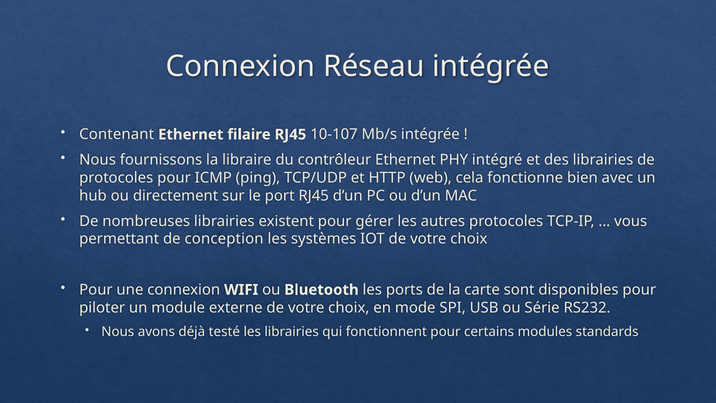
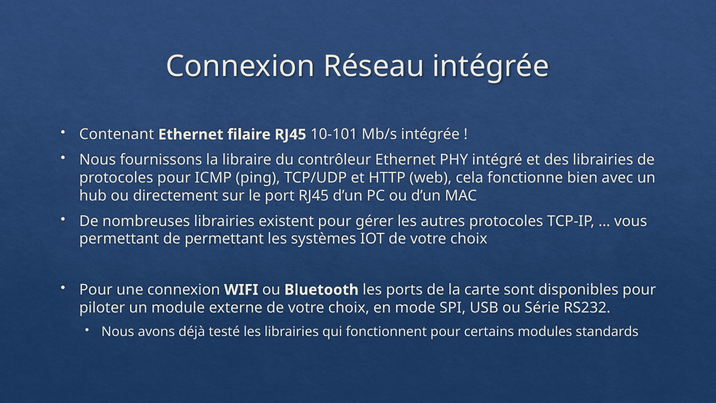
10-107: 10-107 -> 10-101
de conception: conception -> permettant
